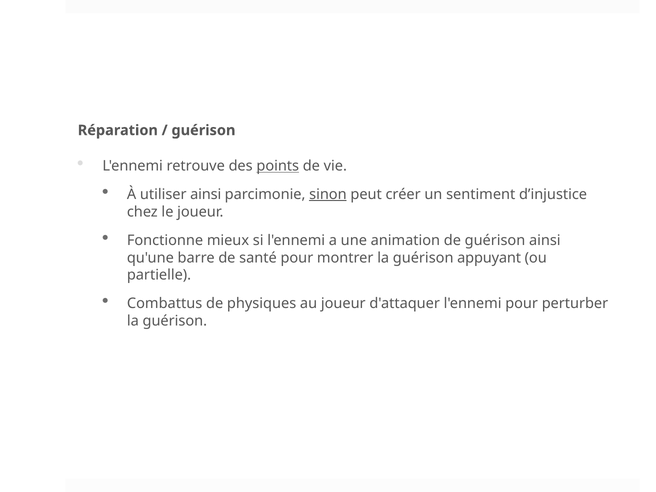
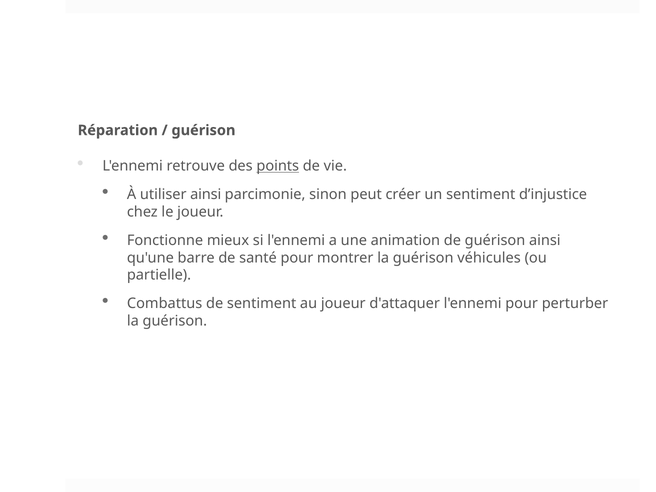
sinon underline: present -> none
appuyant: appuyant -> véhicules
de physiques: physiques -> sentiment
